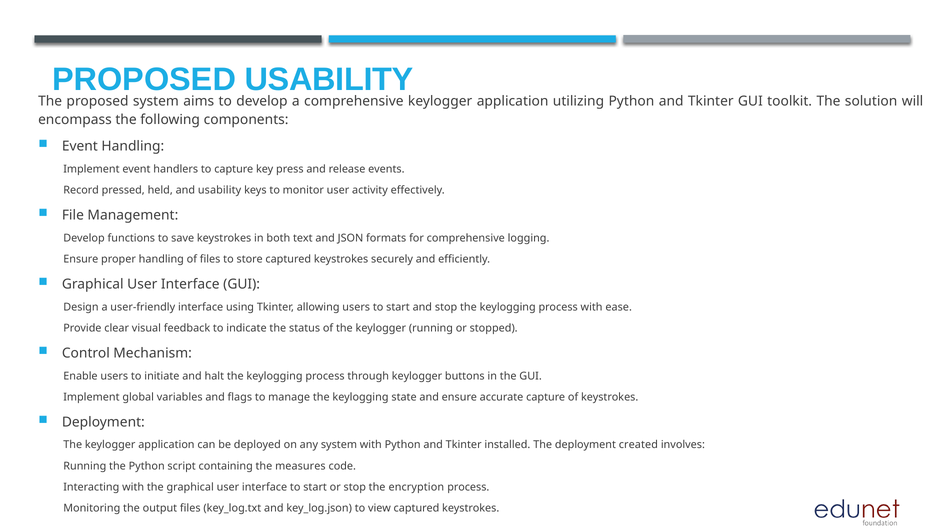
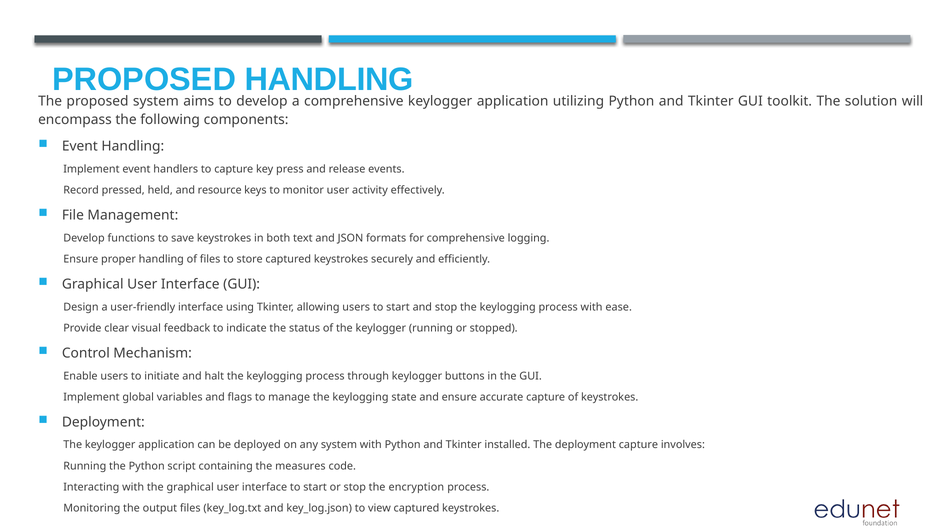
PROPOSED USABILITY: USABILITY -> HANDLING
and usability: usability -> resource
deployment created: created -> capture
